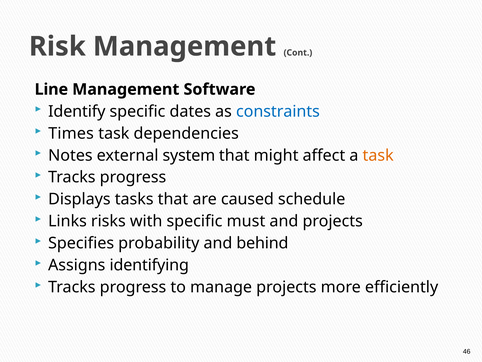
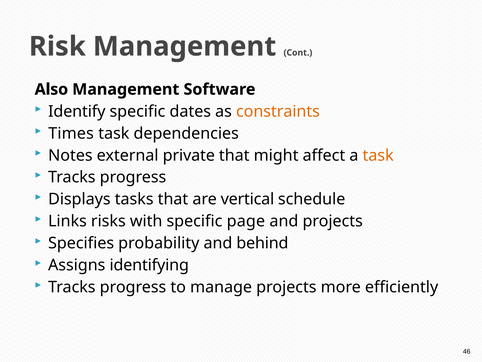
Line: Line -> Also
constraints colour: blue -> orange
system: system -> private
caused: caused -> vertical
must: must -> page
